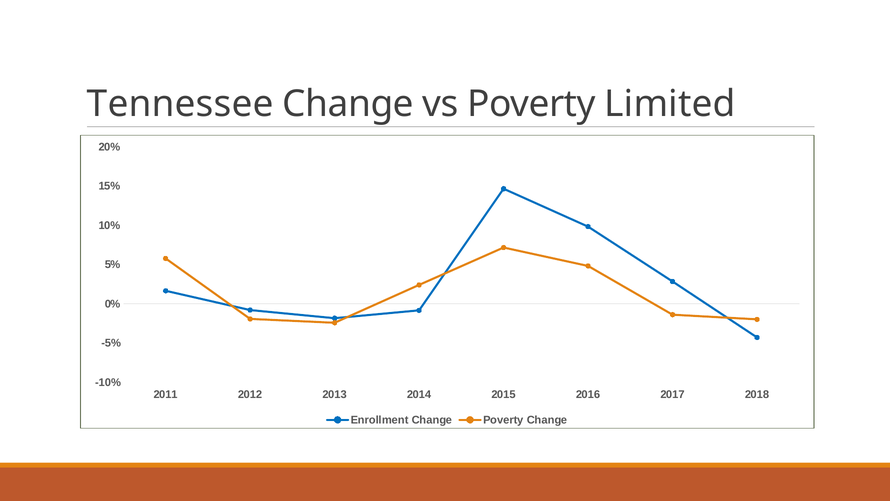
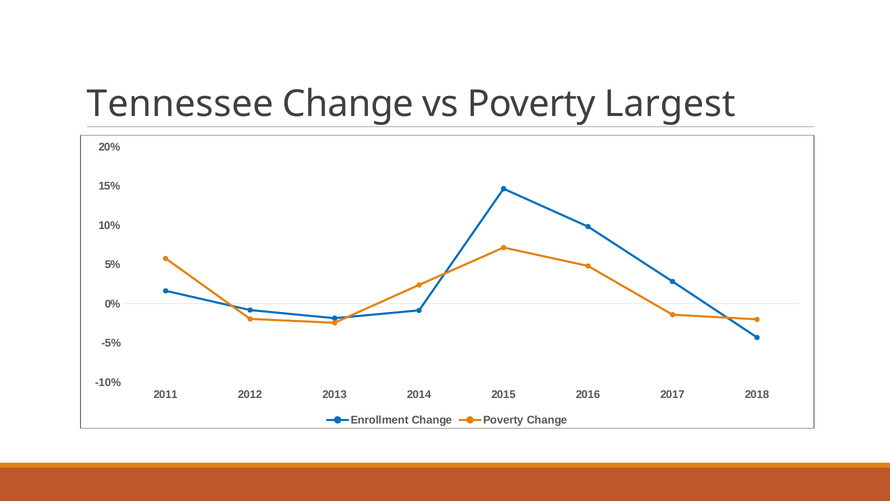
Limited: Limited -> Largest
